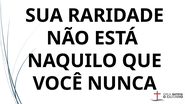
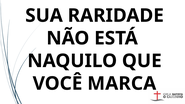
NUNCA: NUNCA -> MARCA
